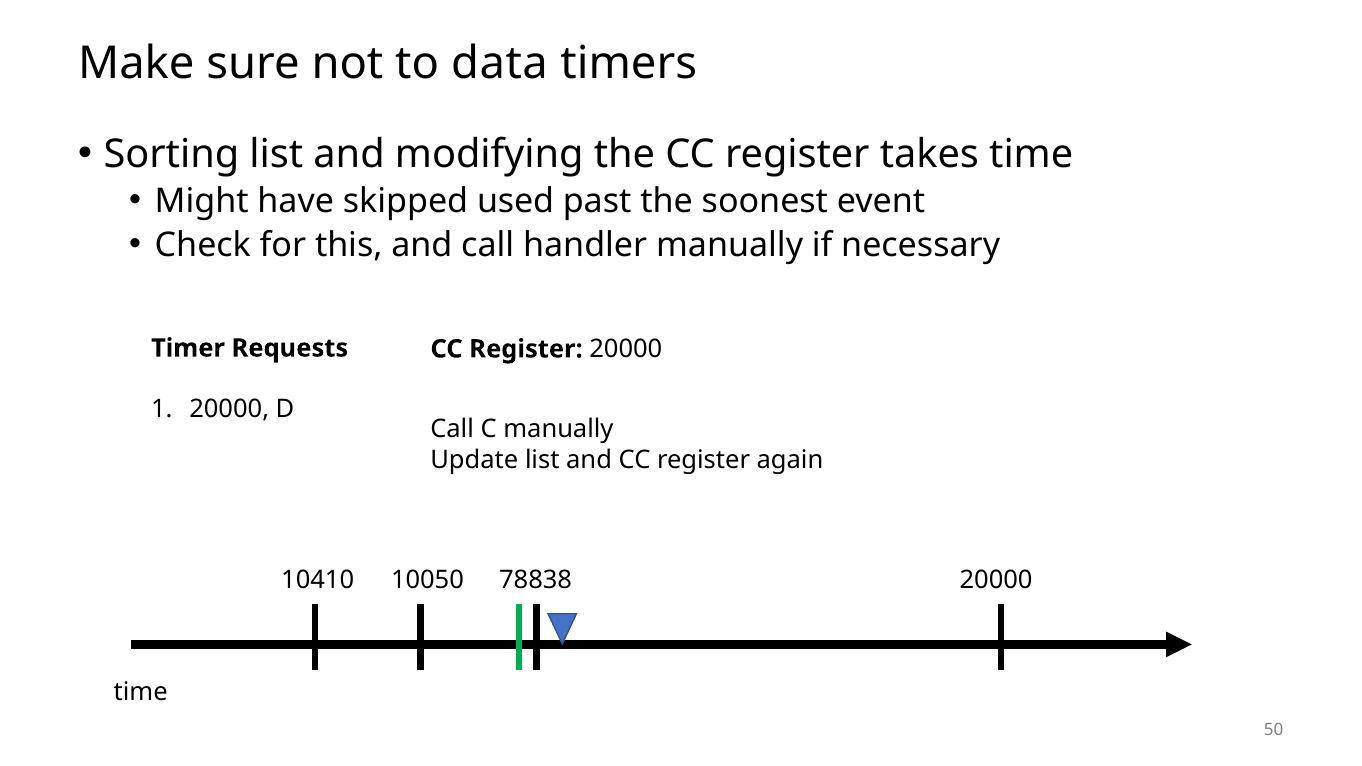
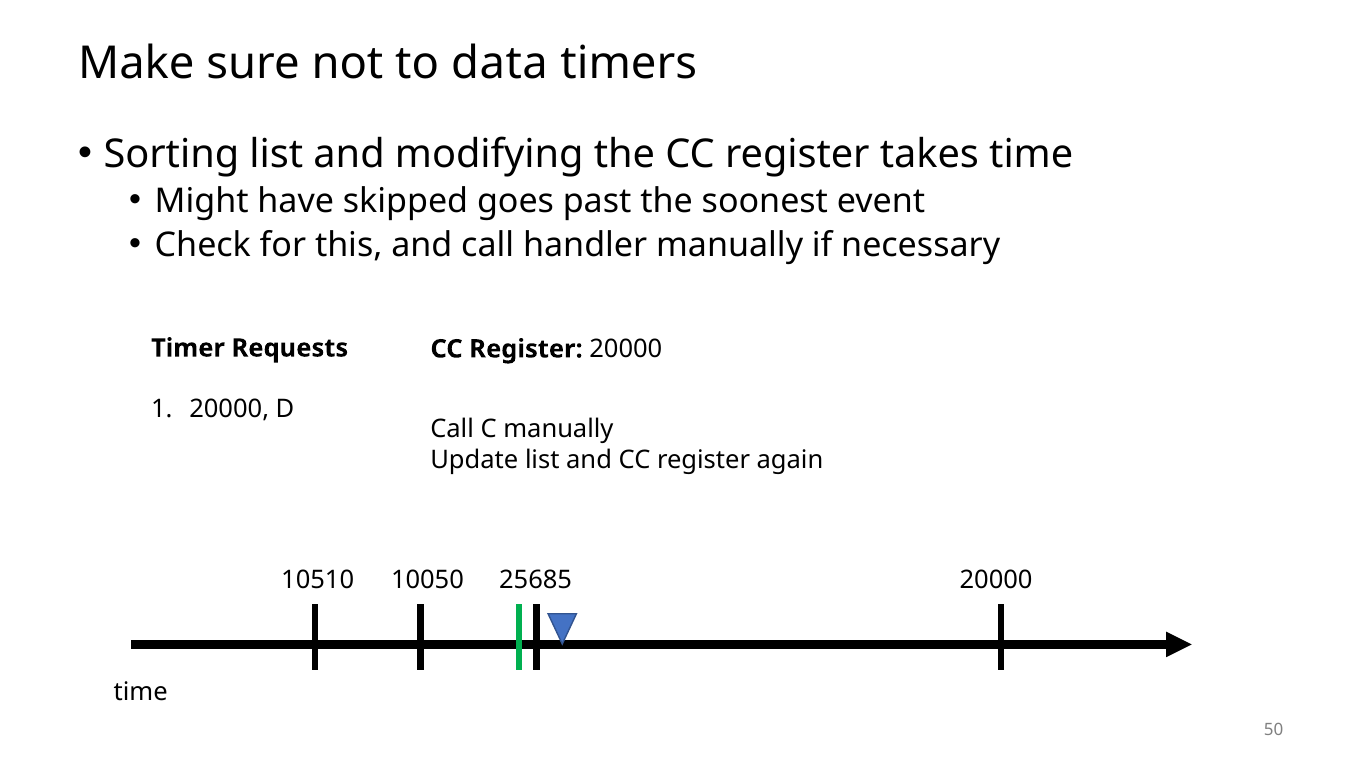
used: used -> goes
10410: 10410 -> 10510
78838: 78838 -> 25685
